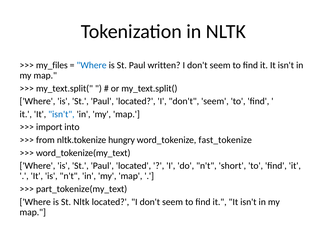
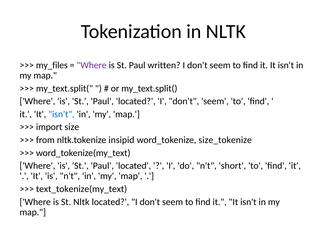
Where at (92, 65) colour: blue -> purple
into: into -> size
hungry: hungry -> insipid
fast_tokenize: fast_tokenize -> size_tokenize
part_tokenize(my_text: part_tokenize(my_text -> text_tokenize(my_text
